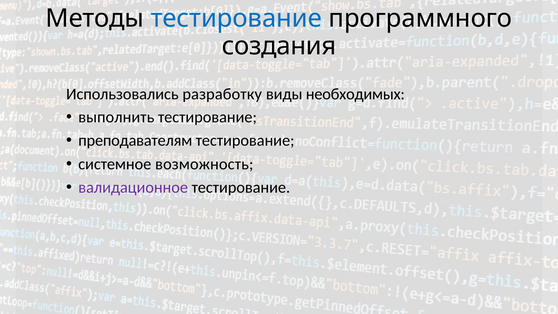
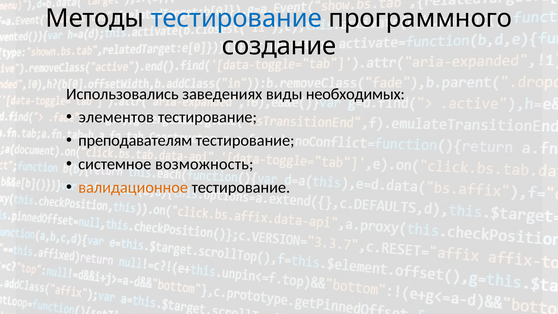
создания: создания -> создание
разработку: разработку -> заведениях
выполнить: выполнить -> элементов
валидационное colour: purple -> orange
